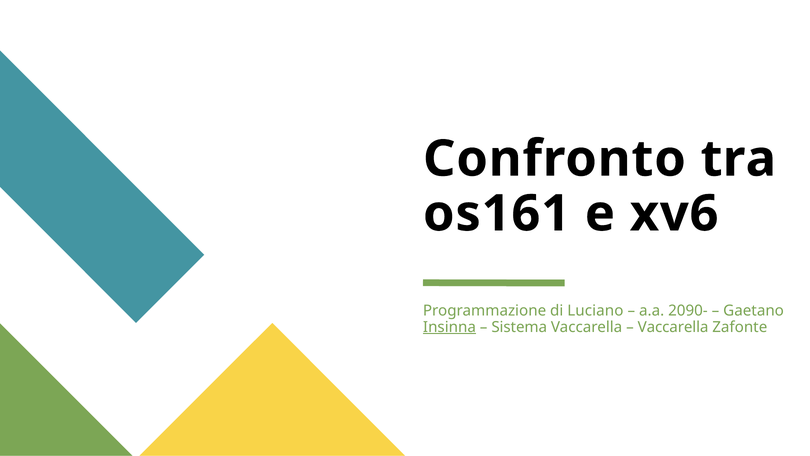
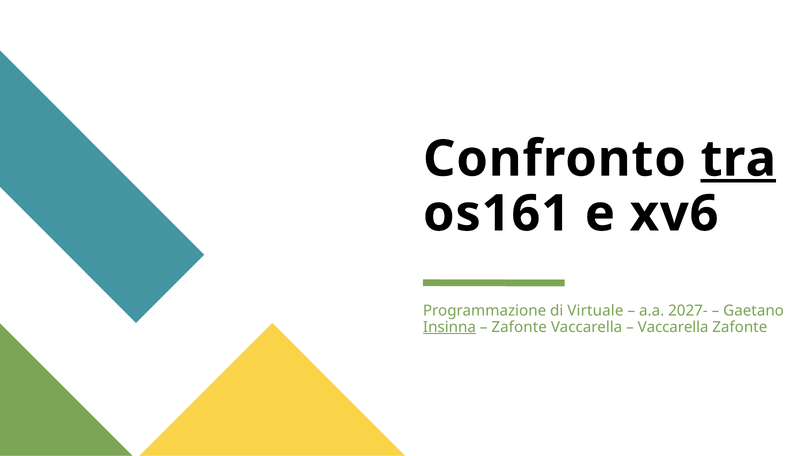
tra underline: none -> present
Luciano: Luciano -> Virtuale
2090-: 2090- -> 2027-
Sistema at (519, 327): Sistema -> Zafonte
